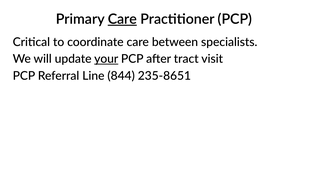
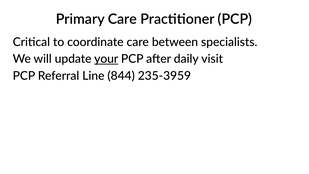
Care at (122, 19) underline: present -> none
tract: tract -> daily
235-8651: 235-8651 -> 235-3959
